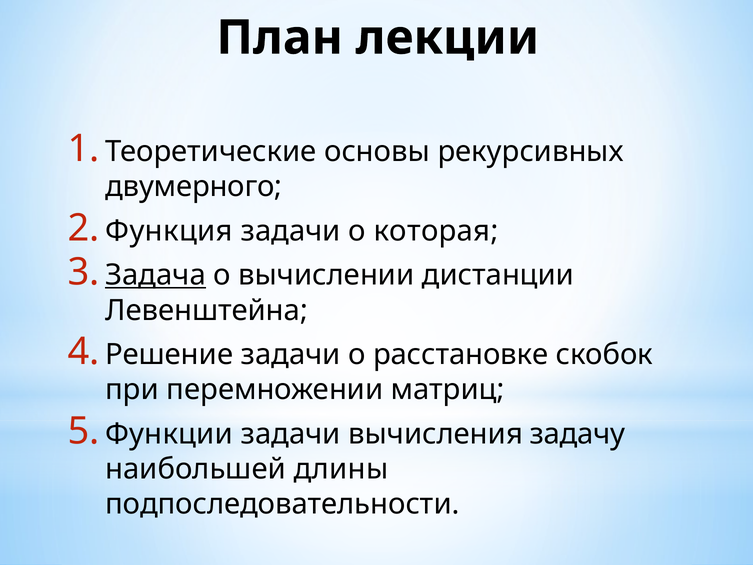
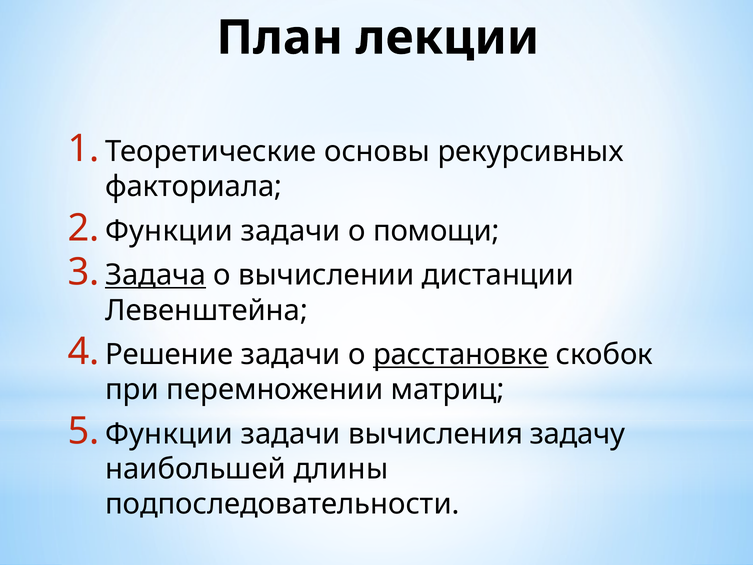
двумерного: двумерного -> факториала
Функция at (169, 231): Функция -> Функции
которая: которая -> помощи
расстановке underline: none -> present
